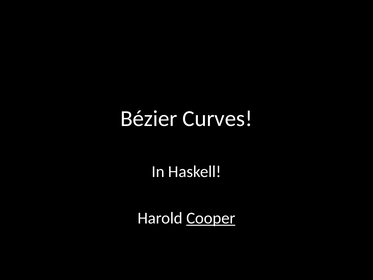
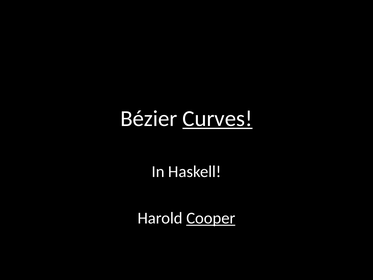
Curves underline: none -> present
